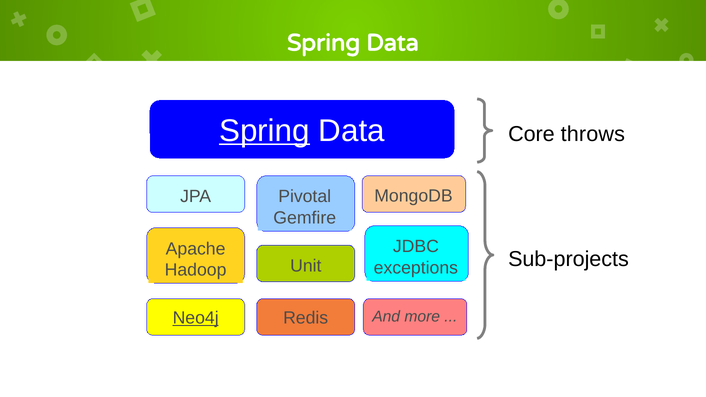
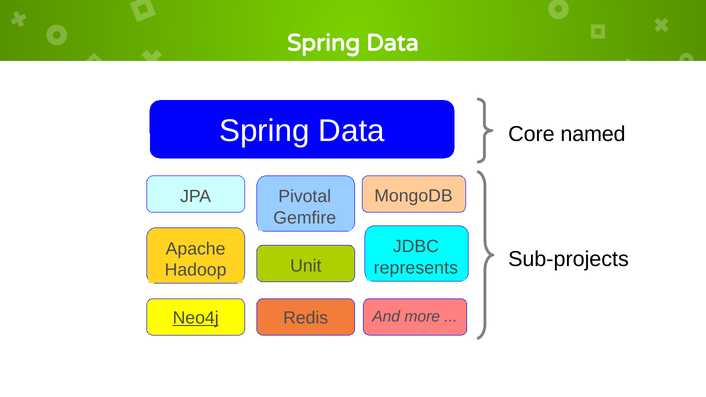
Spring at (264, 131) underline: present -> none
throws: throws -> named
exceptions: exceptions -> represents
